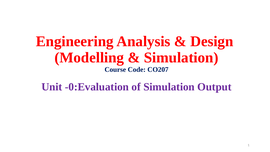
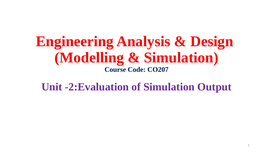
-0:Evaluation: -0:Evaluation -> -2:Evaluation
